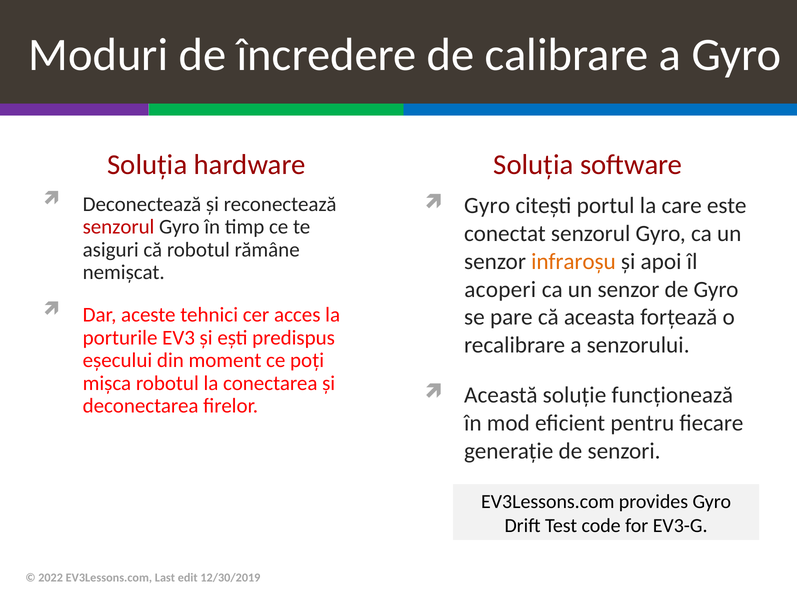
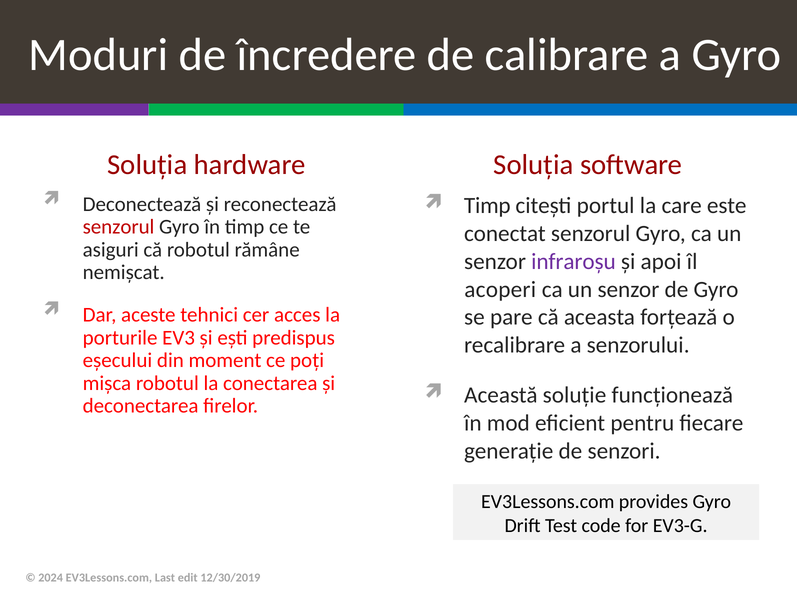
Gyro at (487, 206): Gyro -> Timp
infraroșu colour: orange -> purple
2022: 2022 -> 2024
